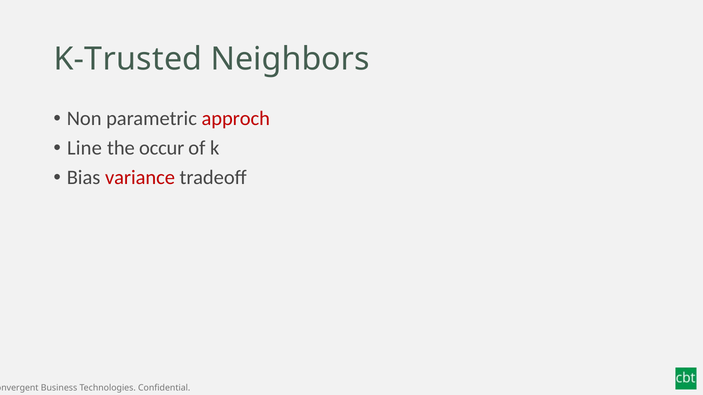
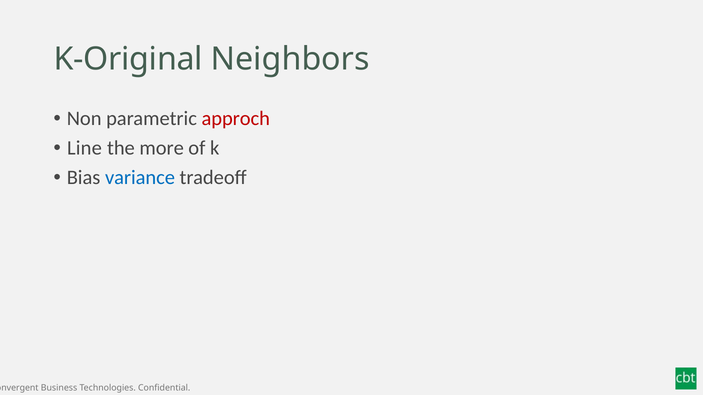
K-Trusted: K-Trusted -> K-Original
occur: occur -> more
variance colour: red -> blue
